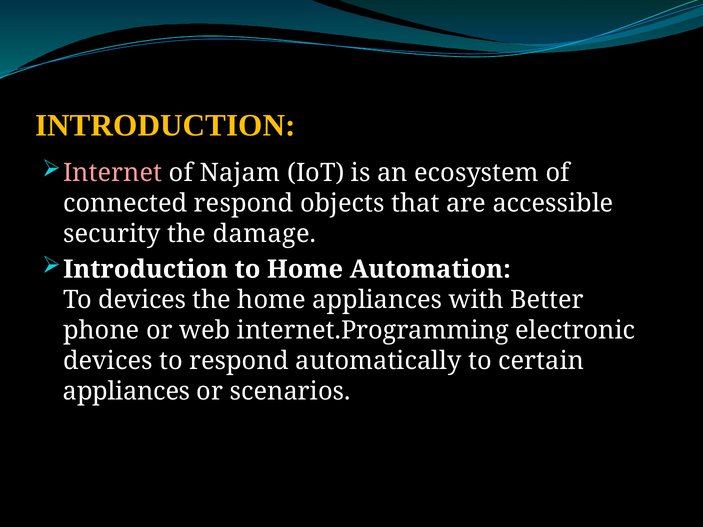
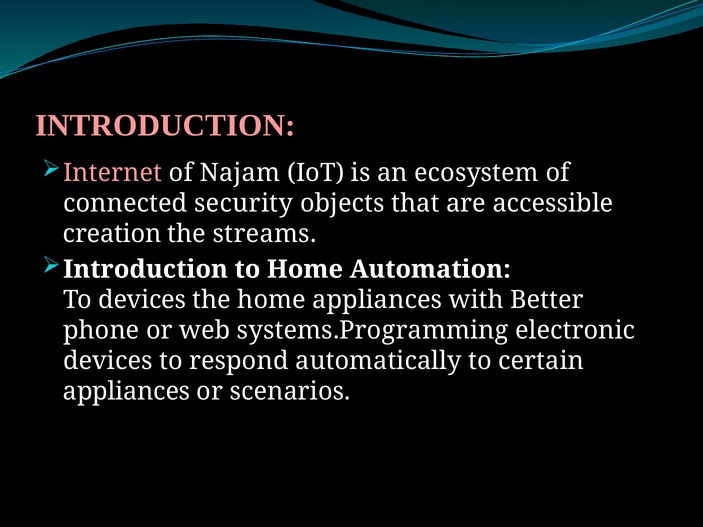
INTRODUCTION at (165, 125) colour: yellow -> pink
connected respond: respond -> security
security: security -> creation
damage: damage -> streams
internet.Programming: internet.Programming -> systems.Programming
